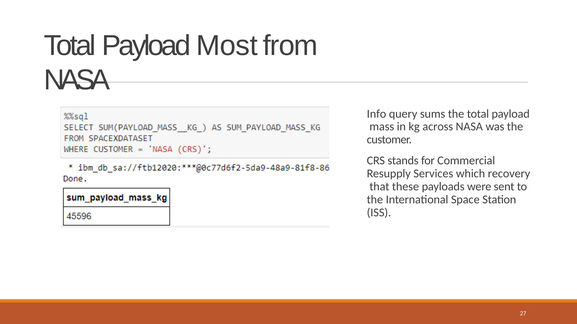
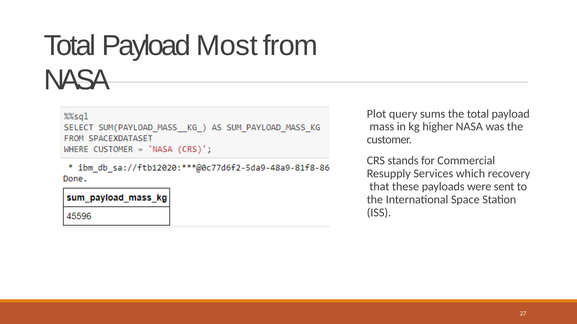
Info: Info -> Plot
across: across -> higher
